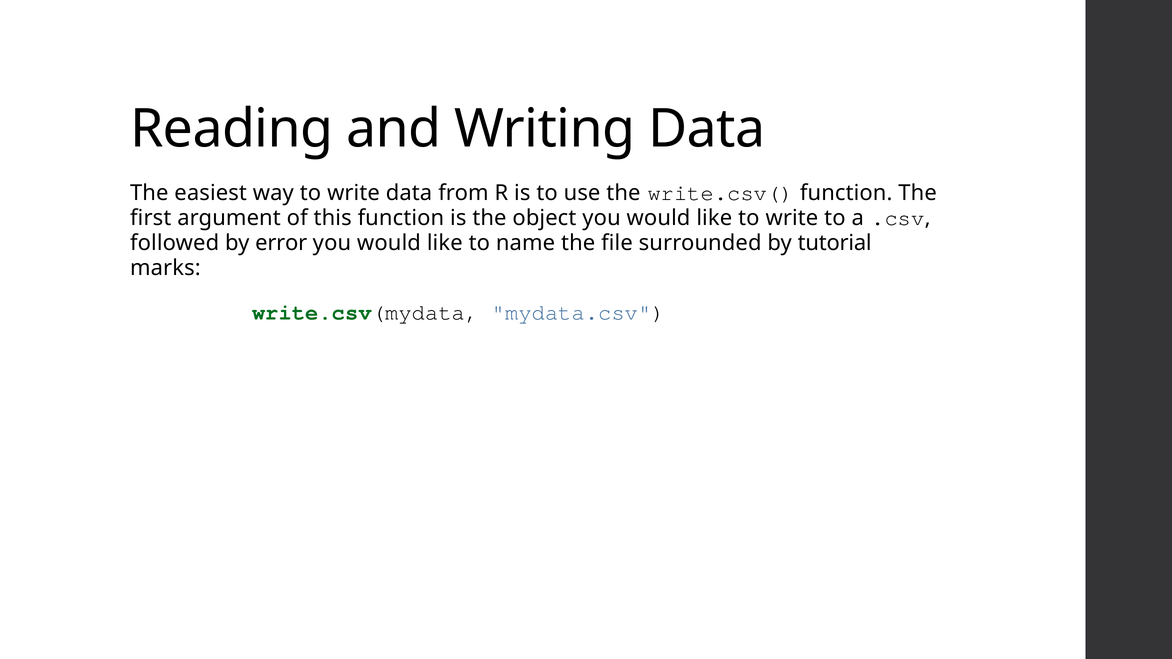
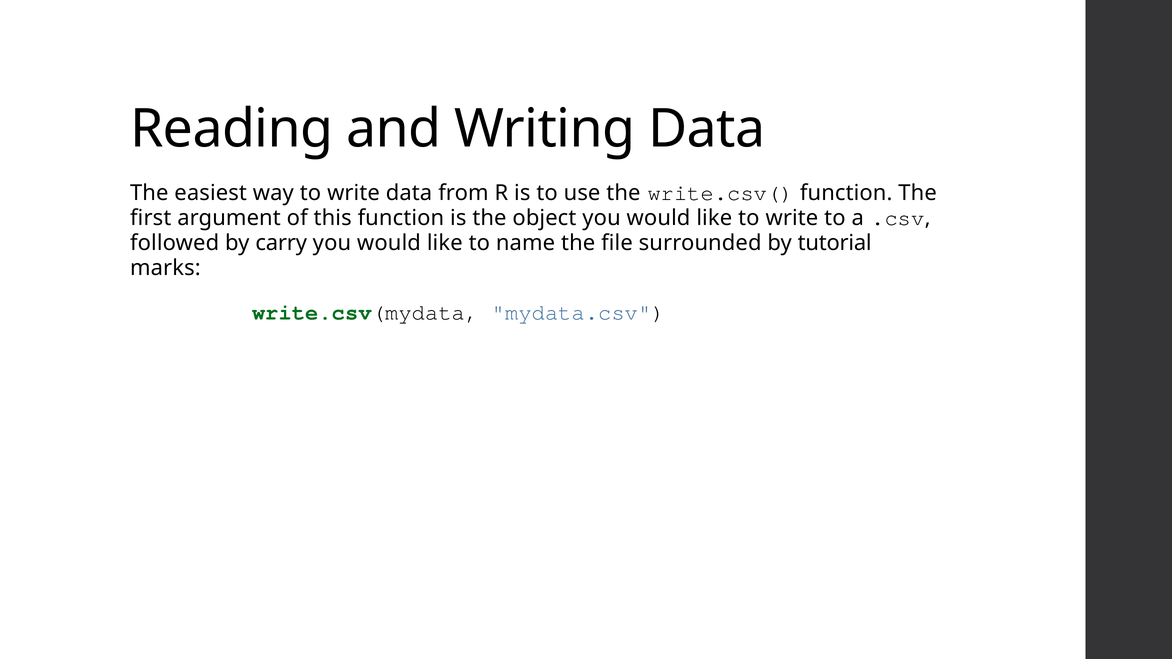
error: error -> carry
